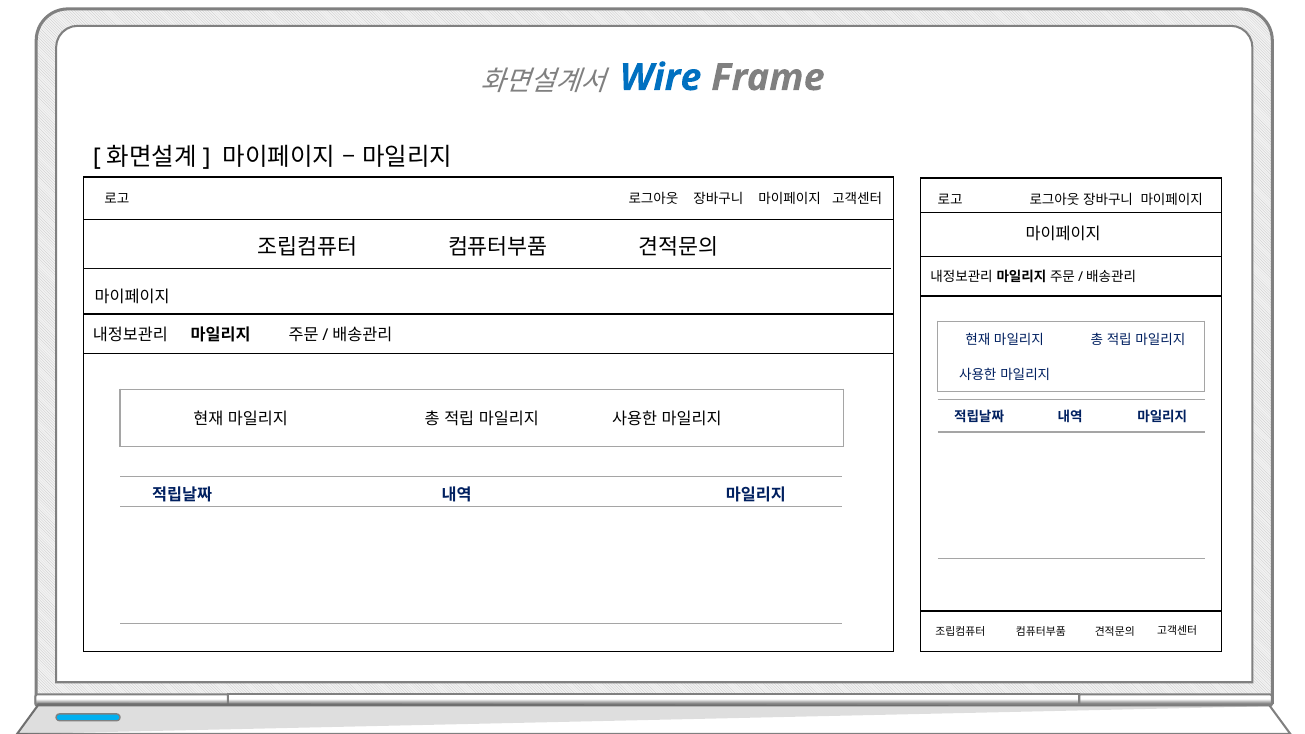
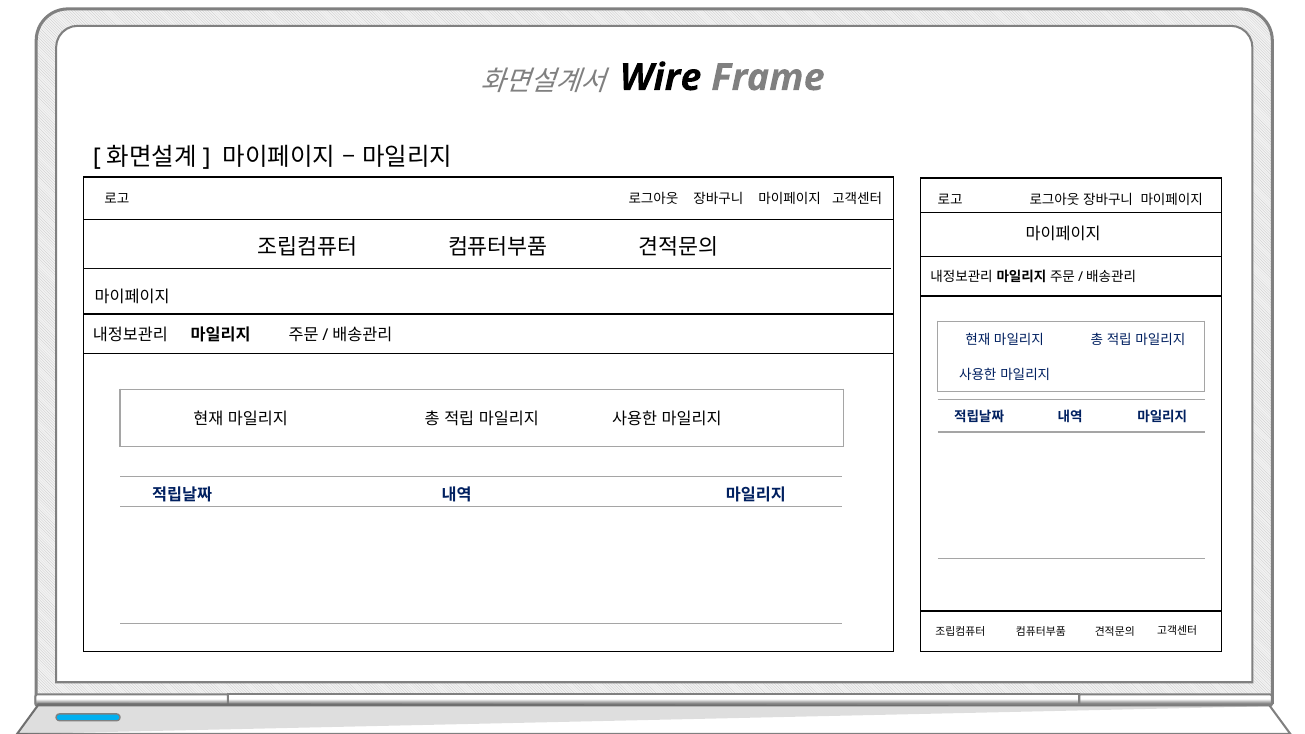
Wire colour: blue -> black
